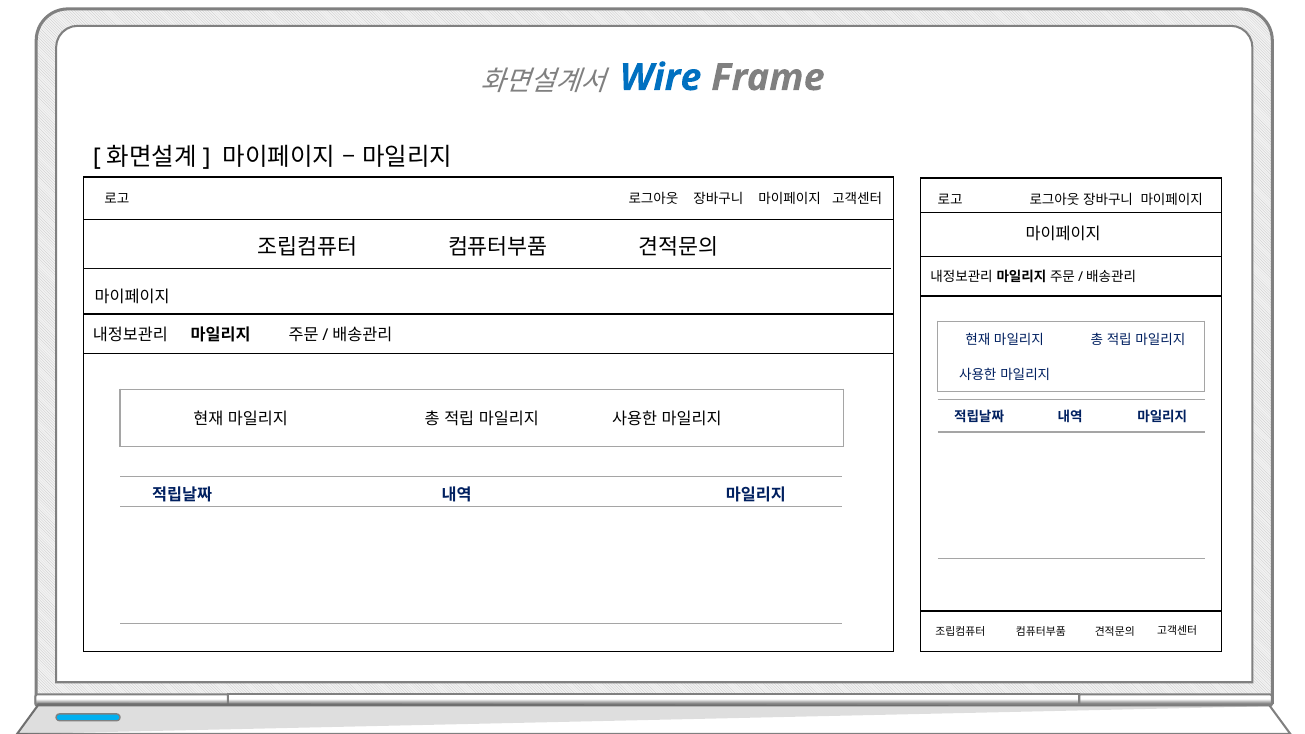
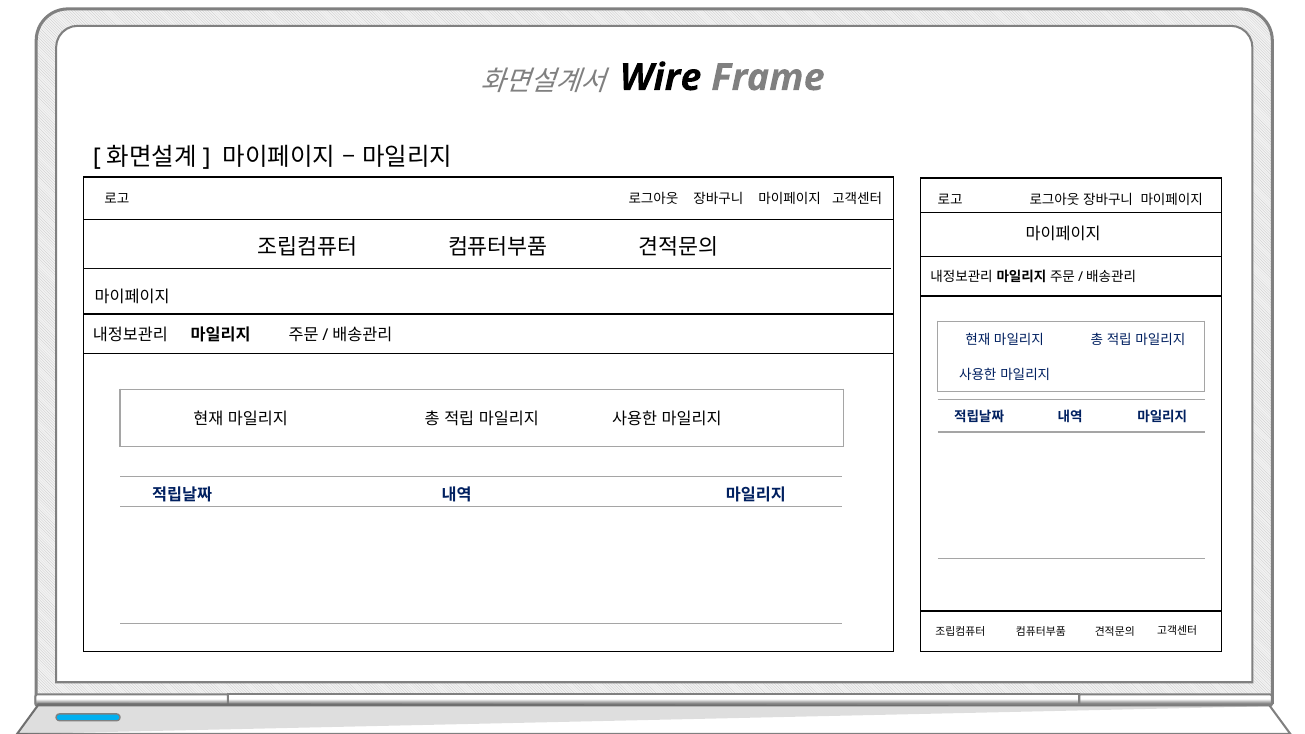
Wire colour: blue -> black
